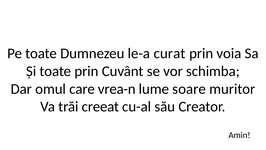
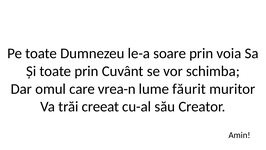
curat: curat -> soare
soare: soare -> făurit
